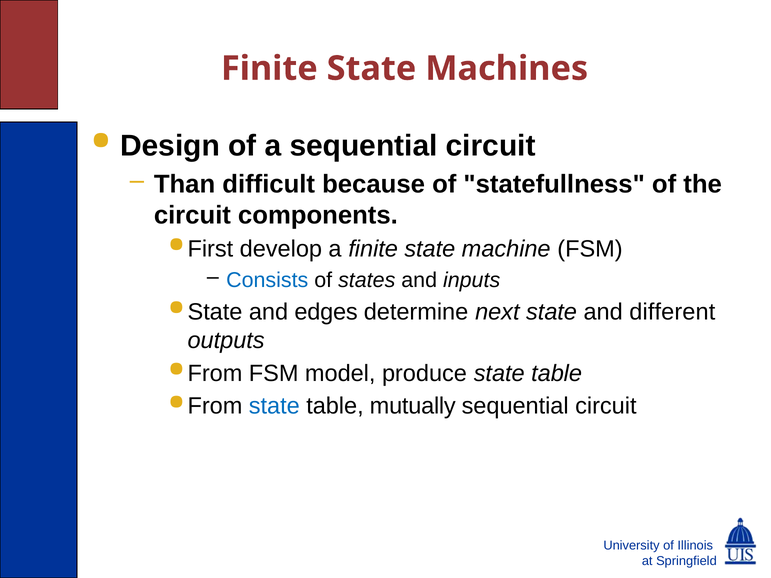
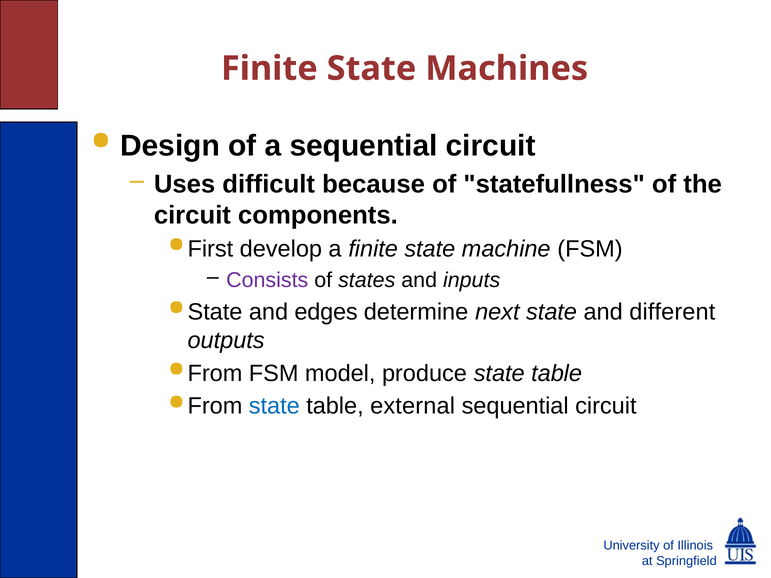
Than: Than -> Uses
Consists colour: blue -> purple
mutually: mutually -> external
